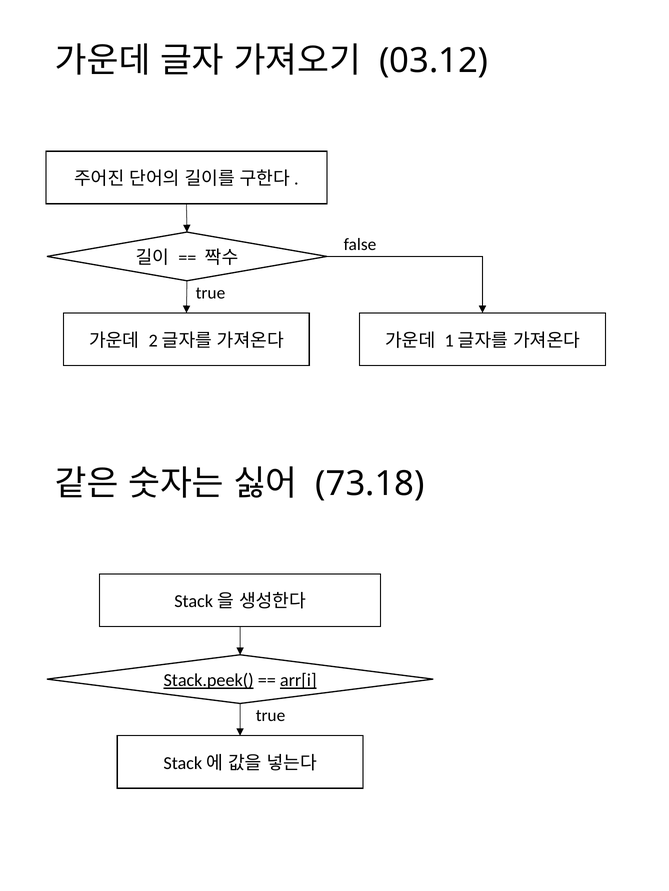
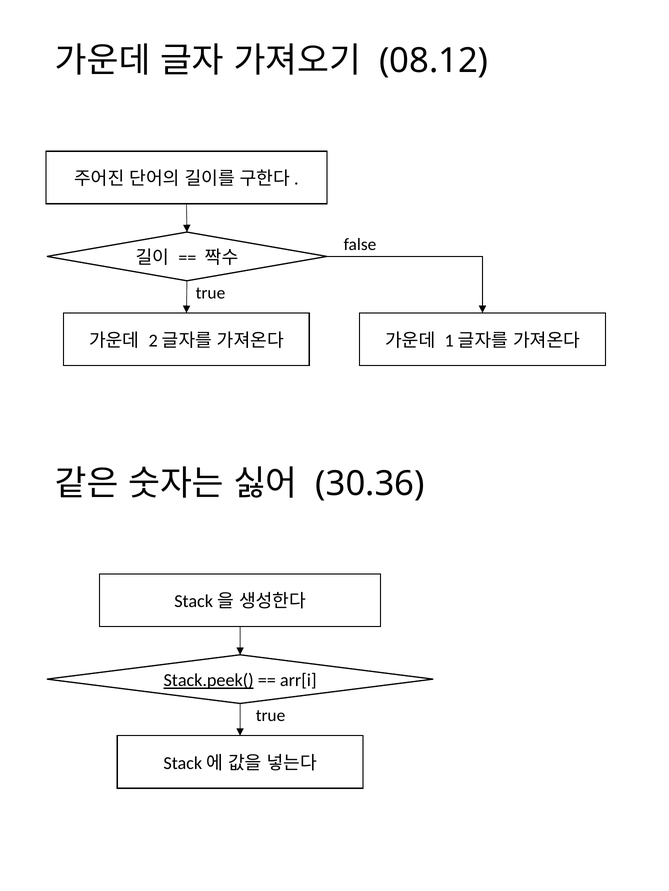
03.12: 03.12 -> 08.12
73.18: 73.18 -> 30.36
arr[i underline: present -> none
